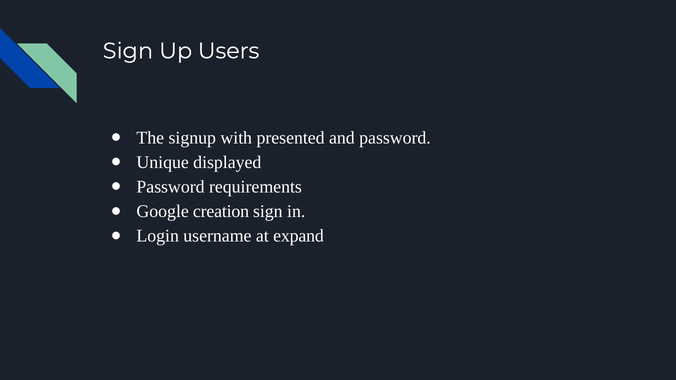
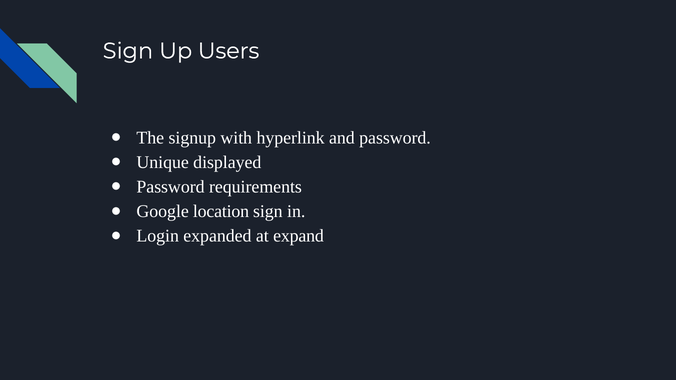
presented: presented -> hyperlink
creation: creation -> location
username: username -> expanded
